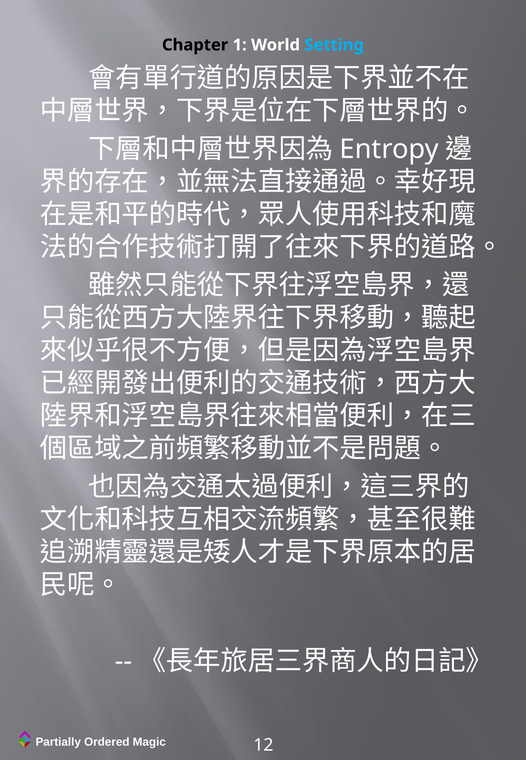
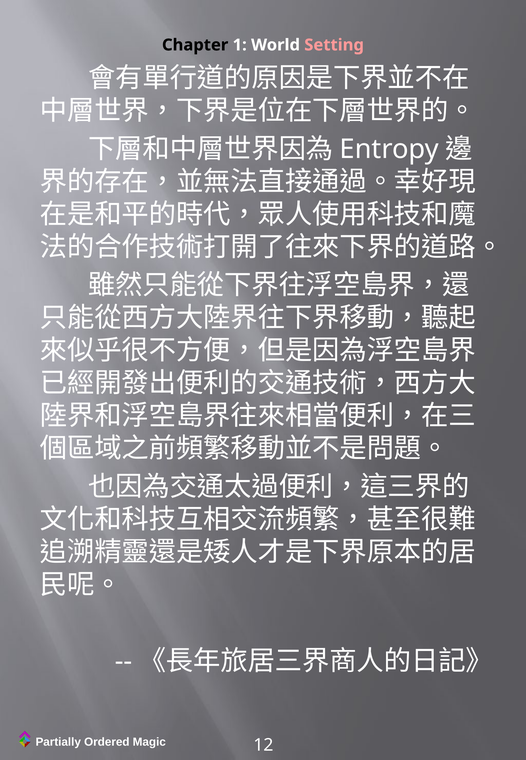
Setting colour: light blue -> pink
